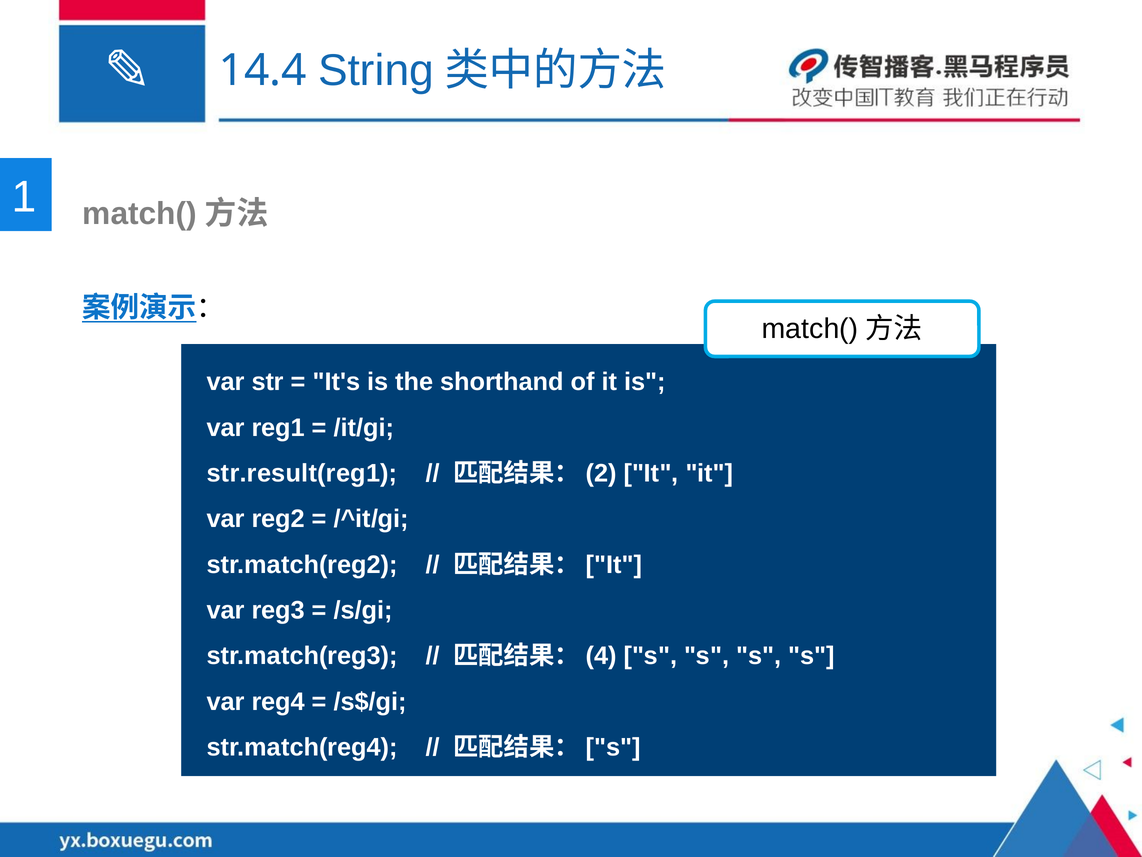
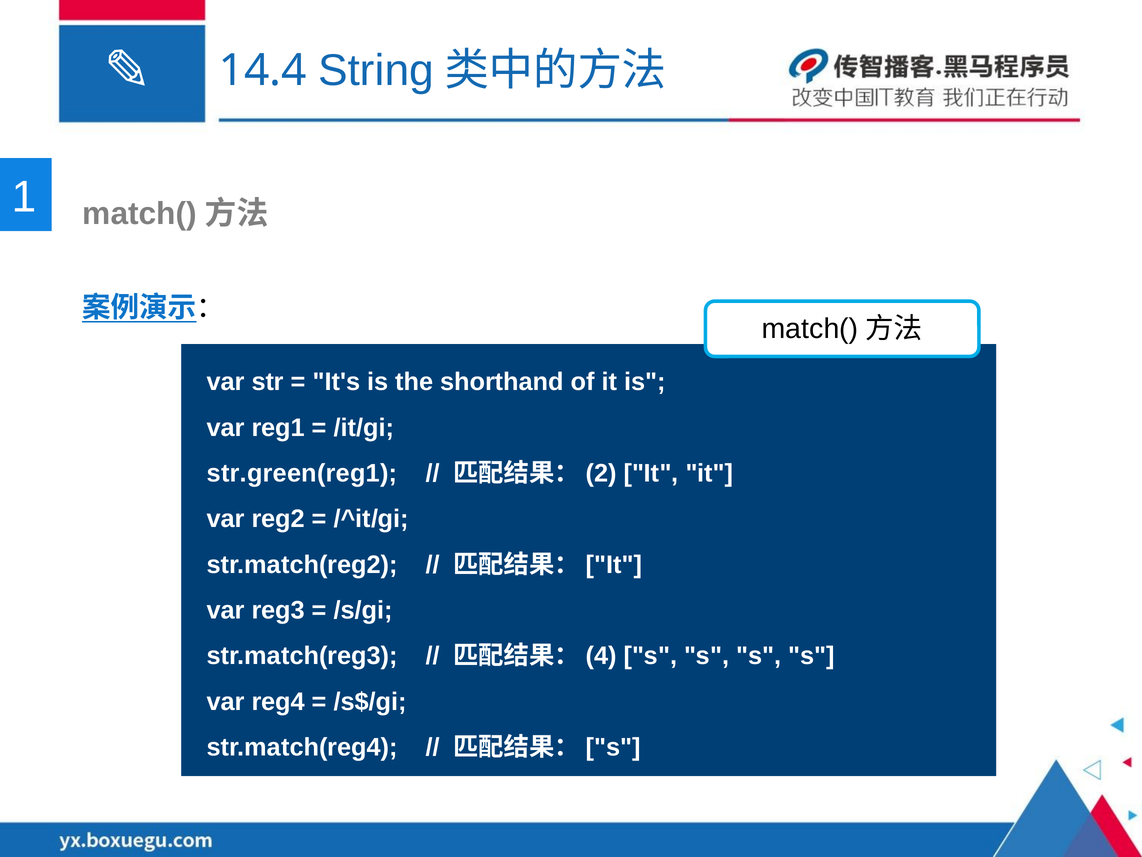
str.result(reg1: str.result(reg1 -> str.green(reg1
